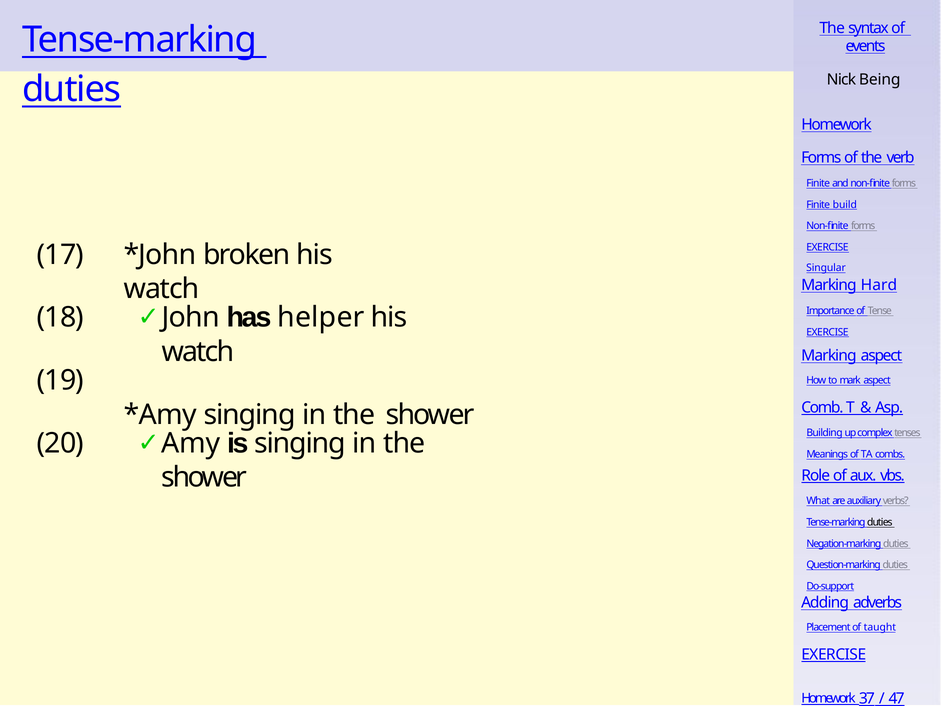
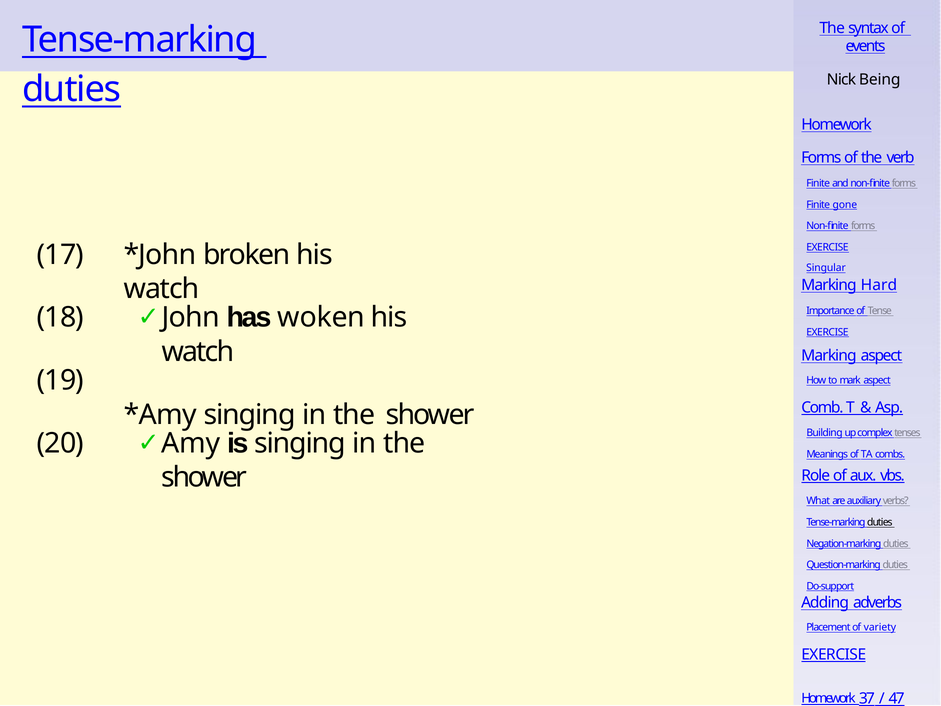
build: build -> gone
helper: helper -> woken
taught: taught -> variety
